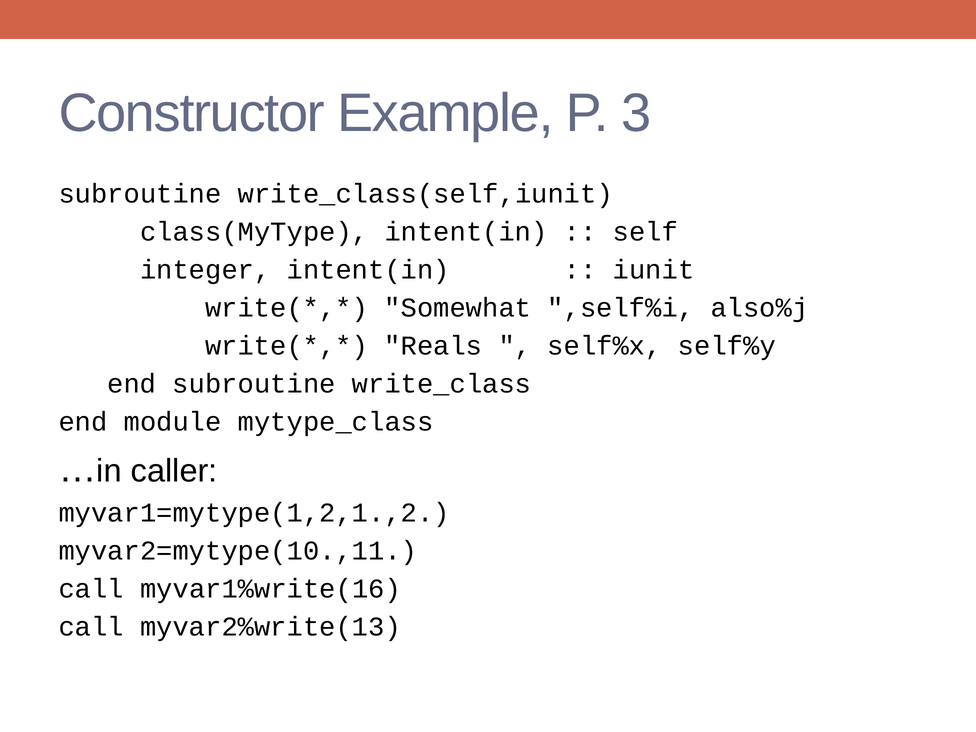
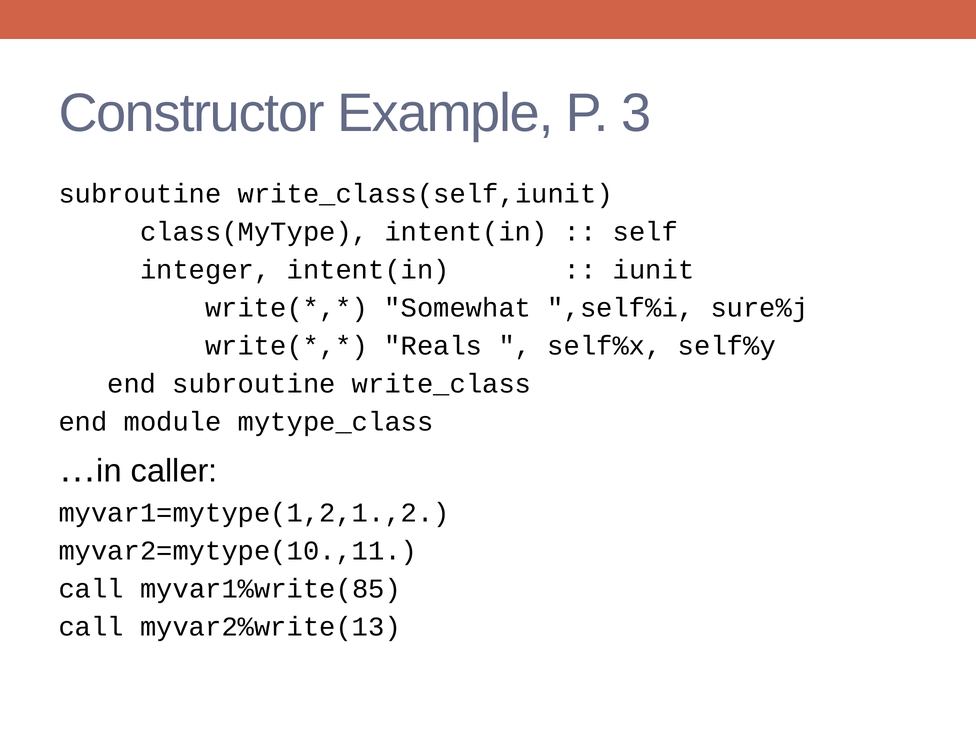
also%j: also%j -> sure%j
myvar1%write(16: myvar1%write(16 -> myvar1%write(85
